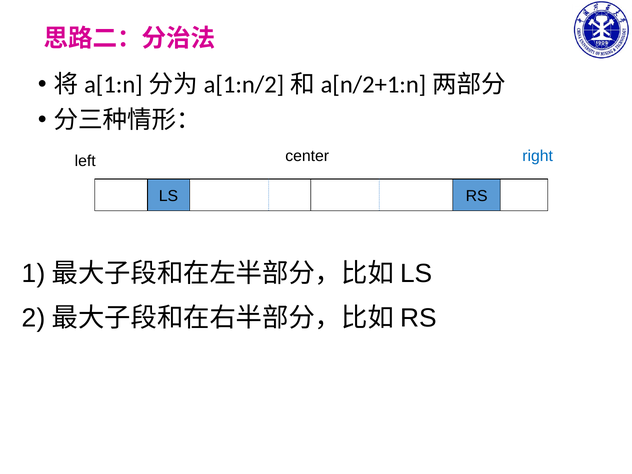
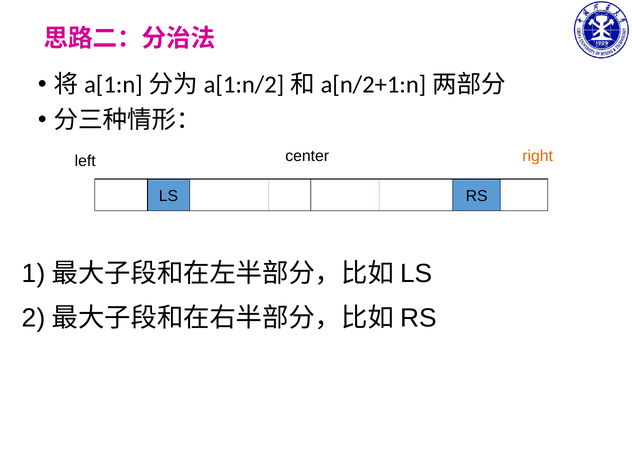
right colour: blue -> orange
